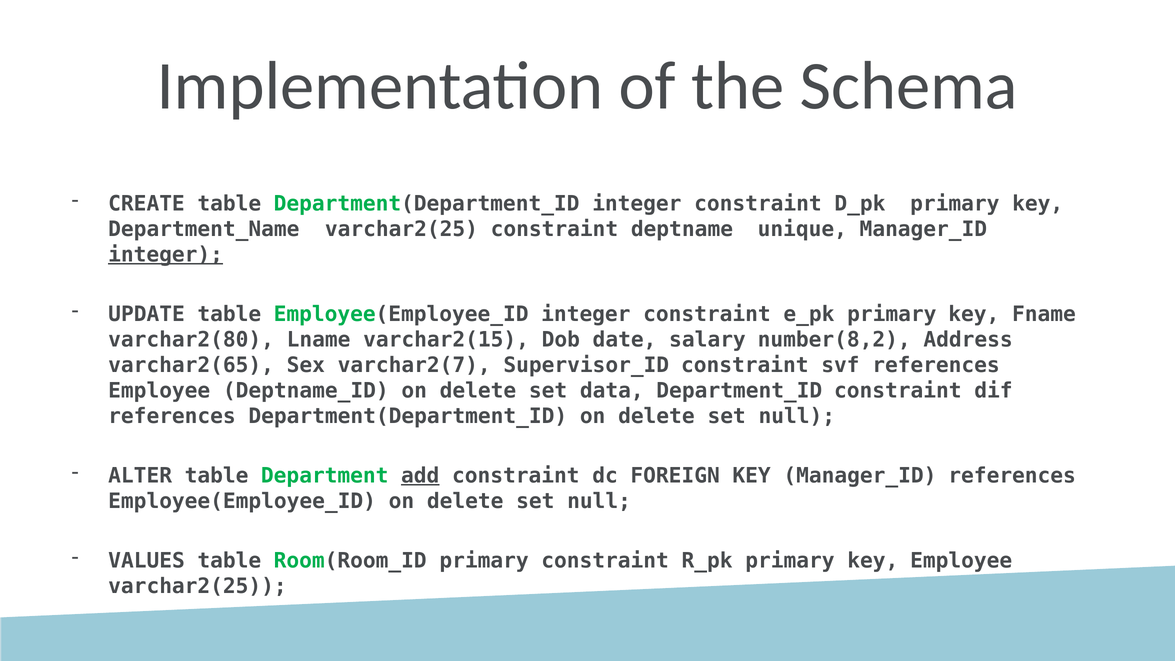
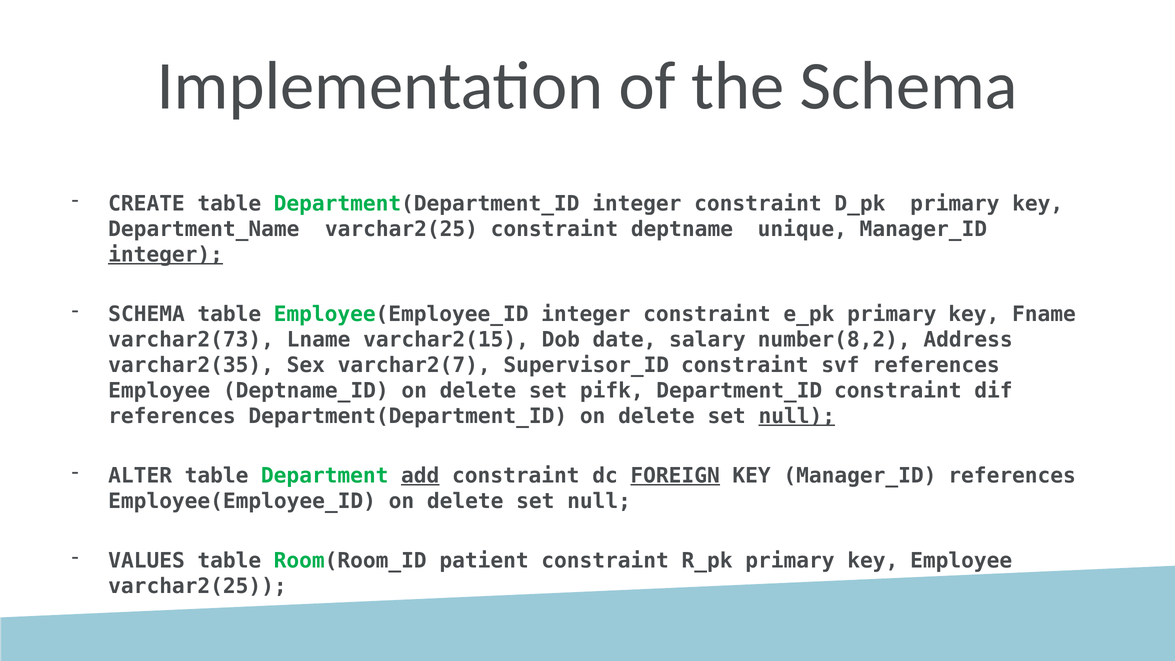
UPDATE at (147, 314): UPDATE -> SCHEMA
varchar2(80: varchar2(80 -> varchar2(73
varchar2(65: varchar2(65 -> varchar2(35
data: data -> pifk
null at (797, 416) underline: none -> present
FOREIGN underline: none -> present
Room(Room_ID primary: primary -> patient
